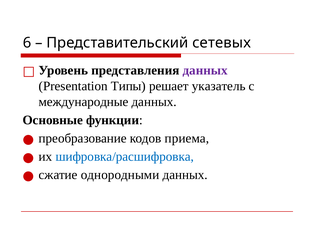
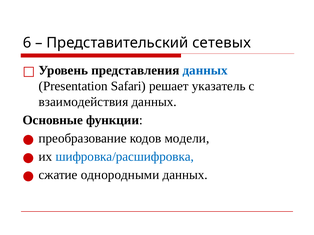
данных at (205, 71) colour: purple -> blue
Типы: Типы -> Safari
международные: международные -> взаимодействия
приема: приема -> модели
